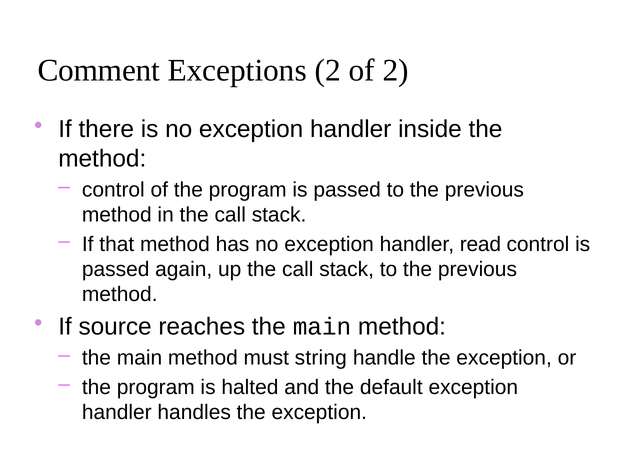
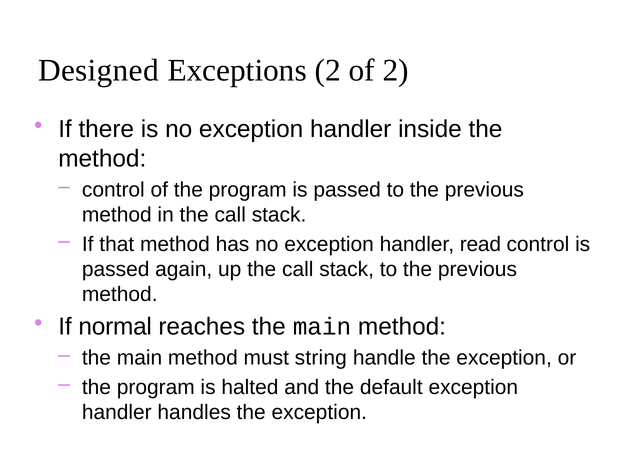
Comment: Comment -> Designed
source: source -> normal
